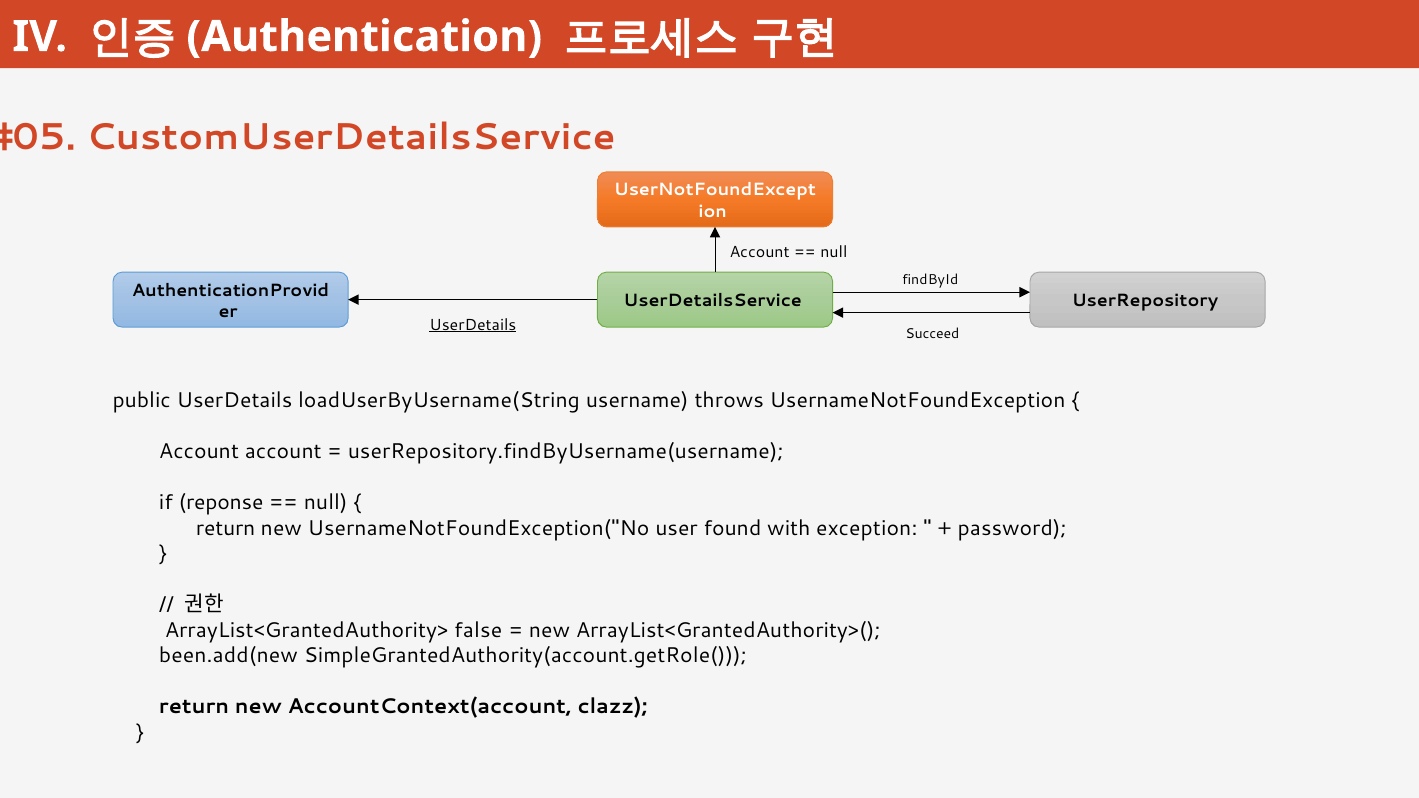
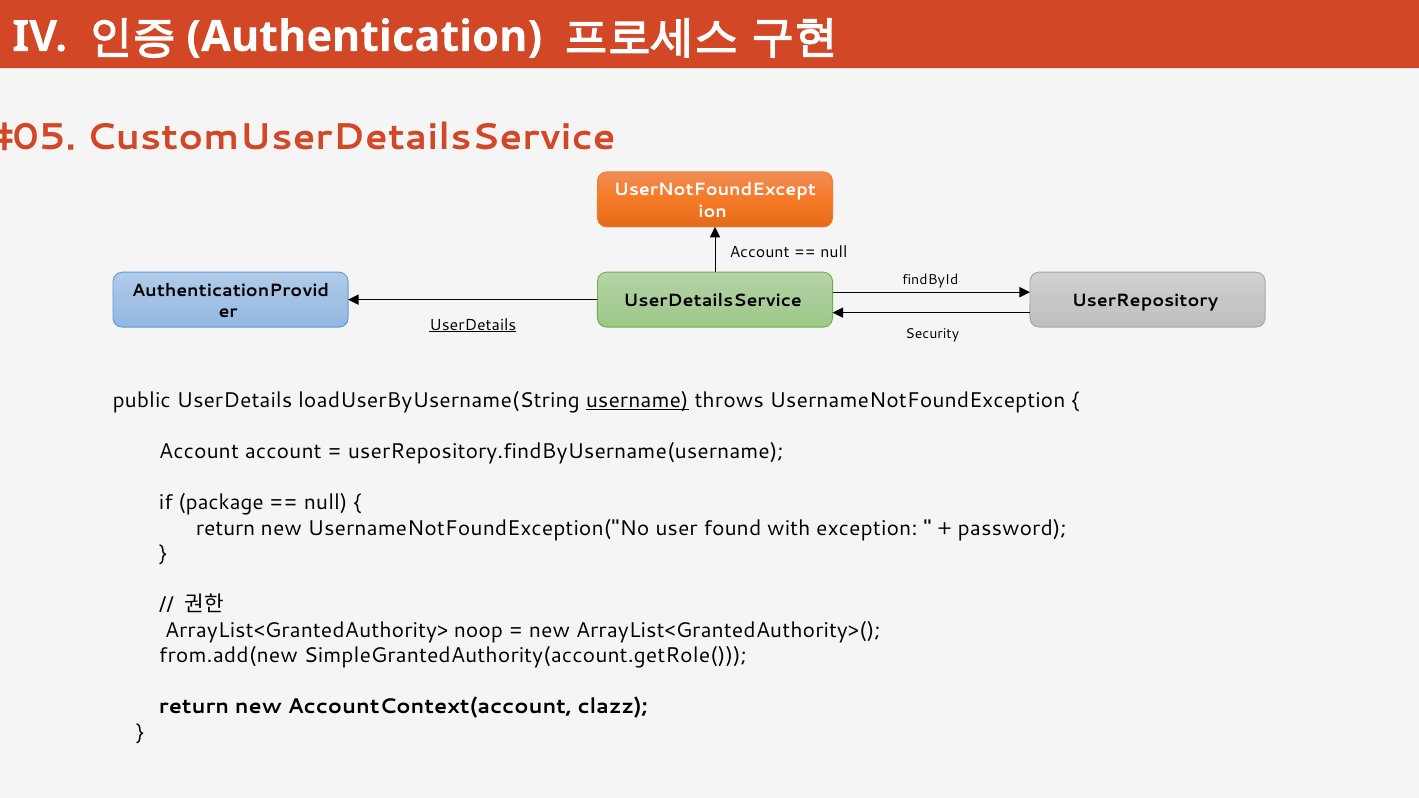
Succeed: Succeed -> Security
username underline: none -> present
reponse: reponse -> package
false: false -> noop
been.add(new: been.add(new -> from.add(new
